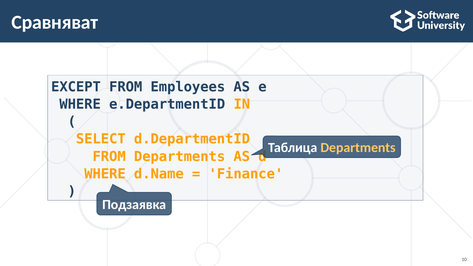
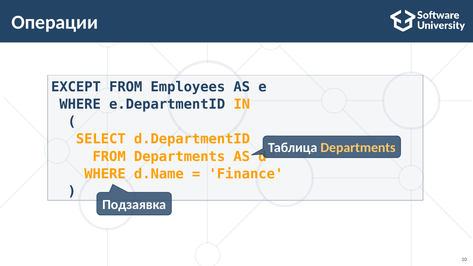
Сравняват: Сравняват -> Операции
